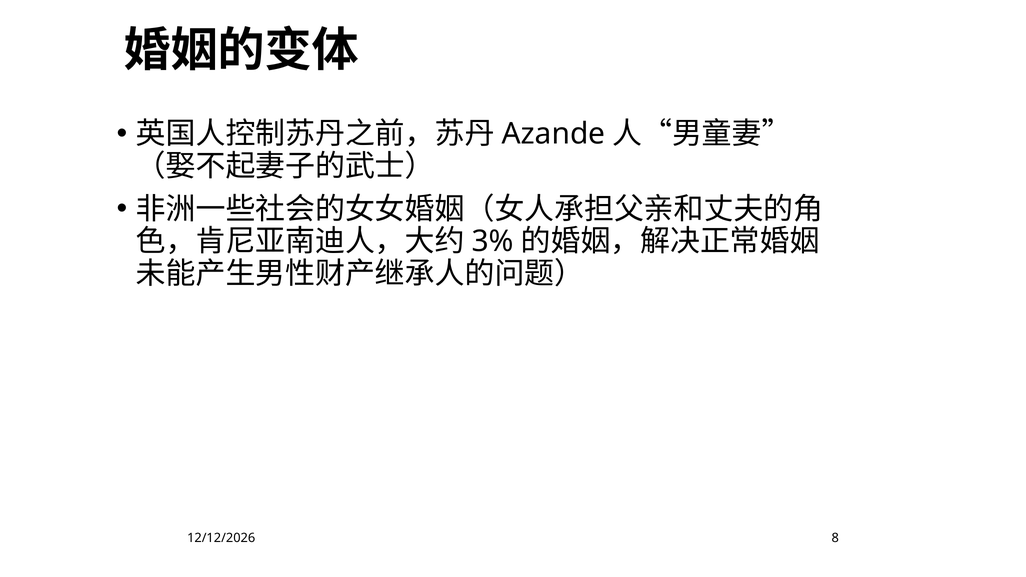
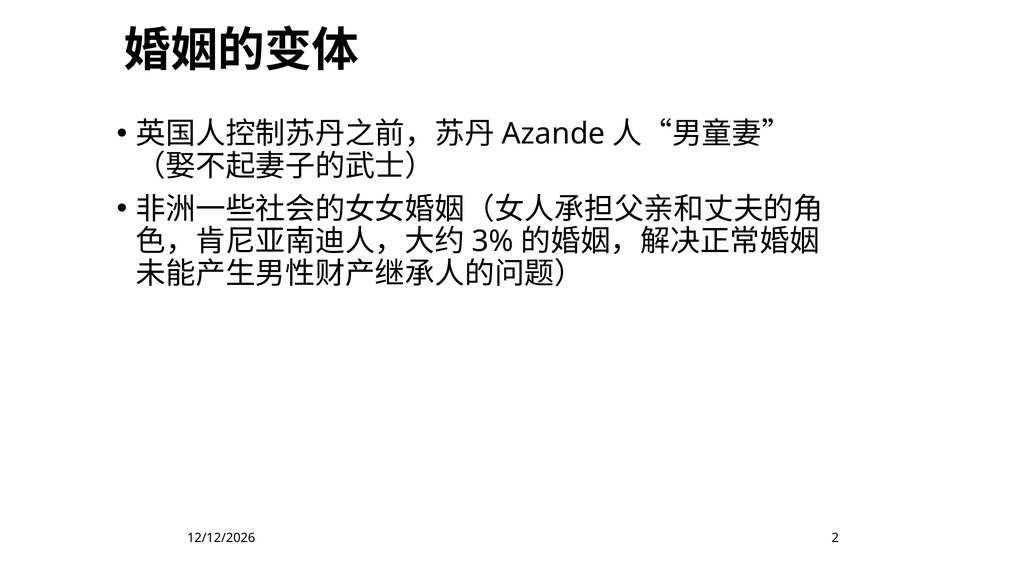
8: 8 -> 2
